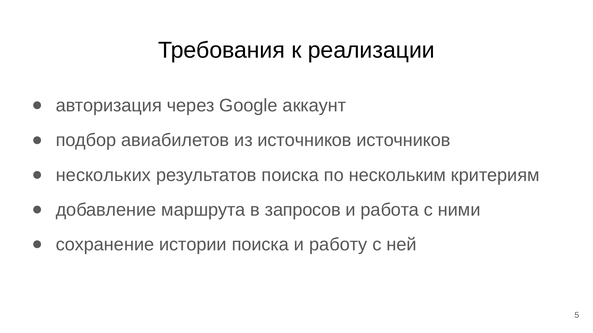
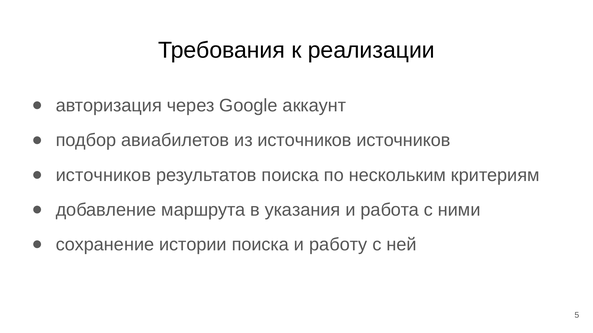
нескольких at (103, 175): нескольких -> источников
запросов: запросов -> указания
